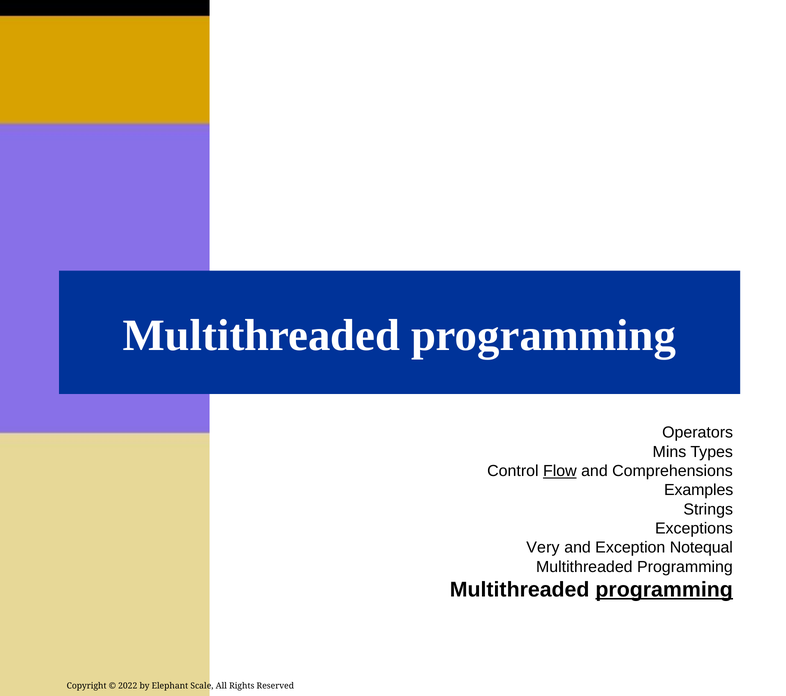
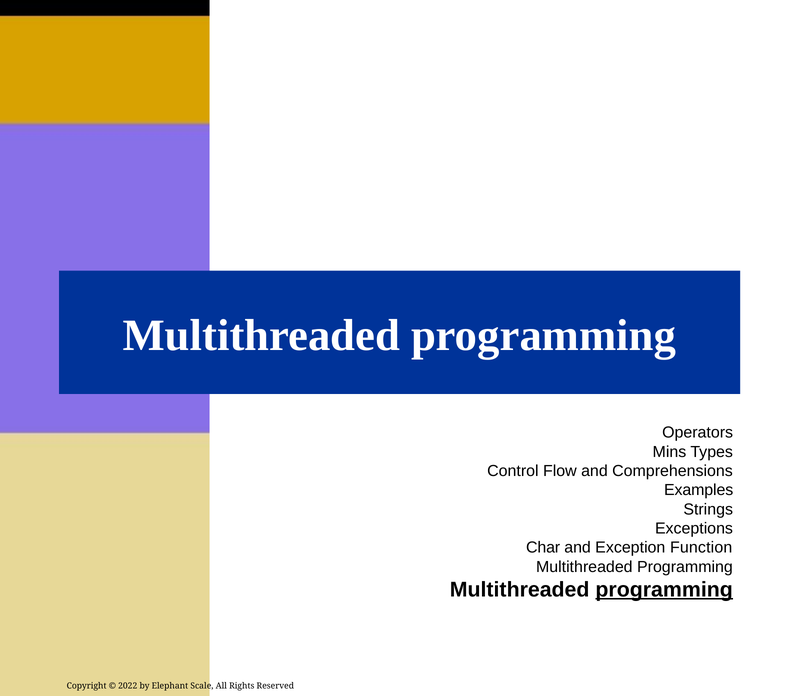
Flow underline: present -> none
Very: Very -> Char
Notequal: Notequal -> Function
